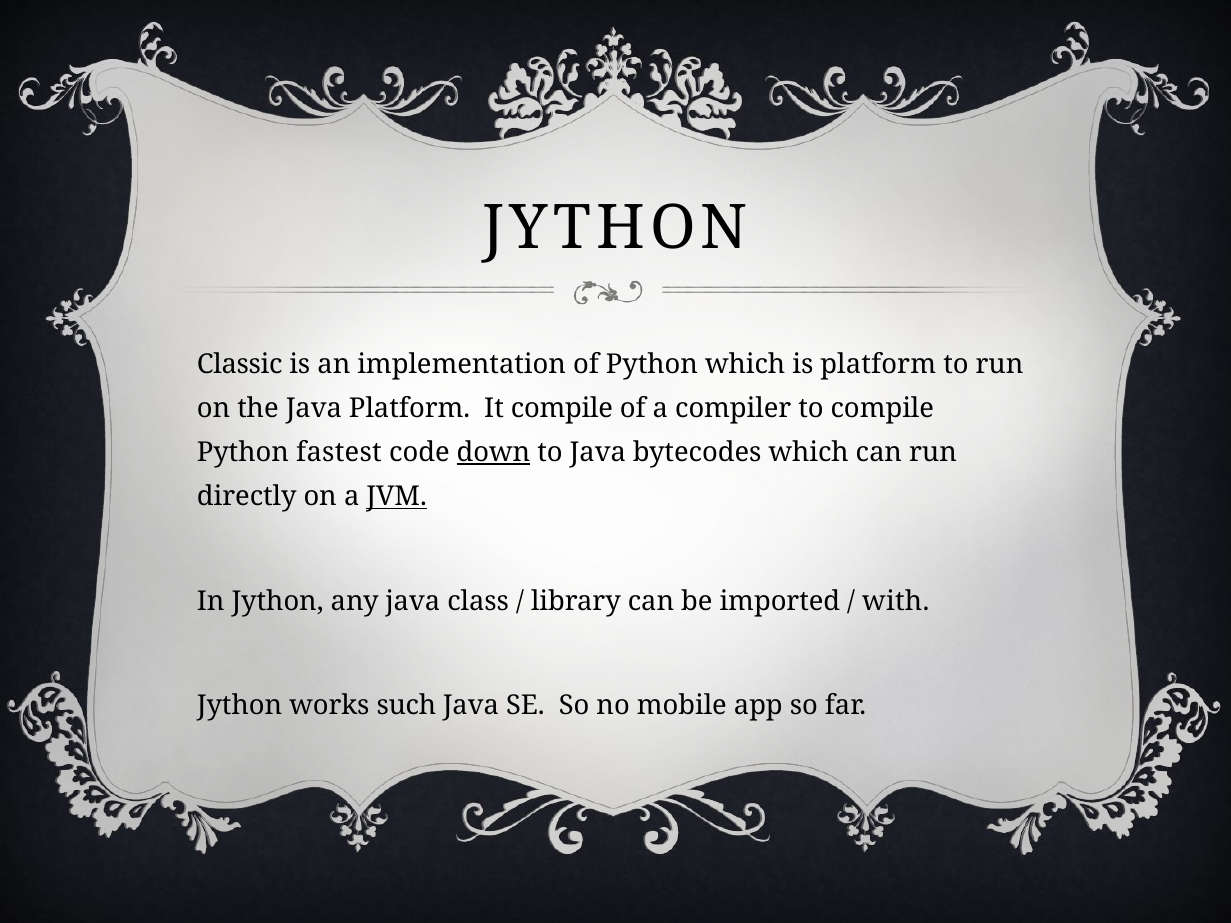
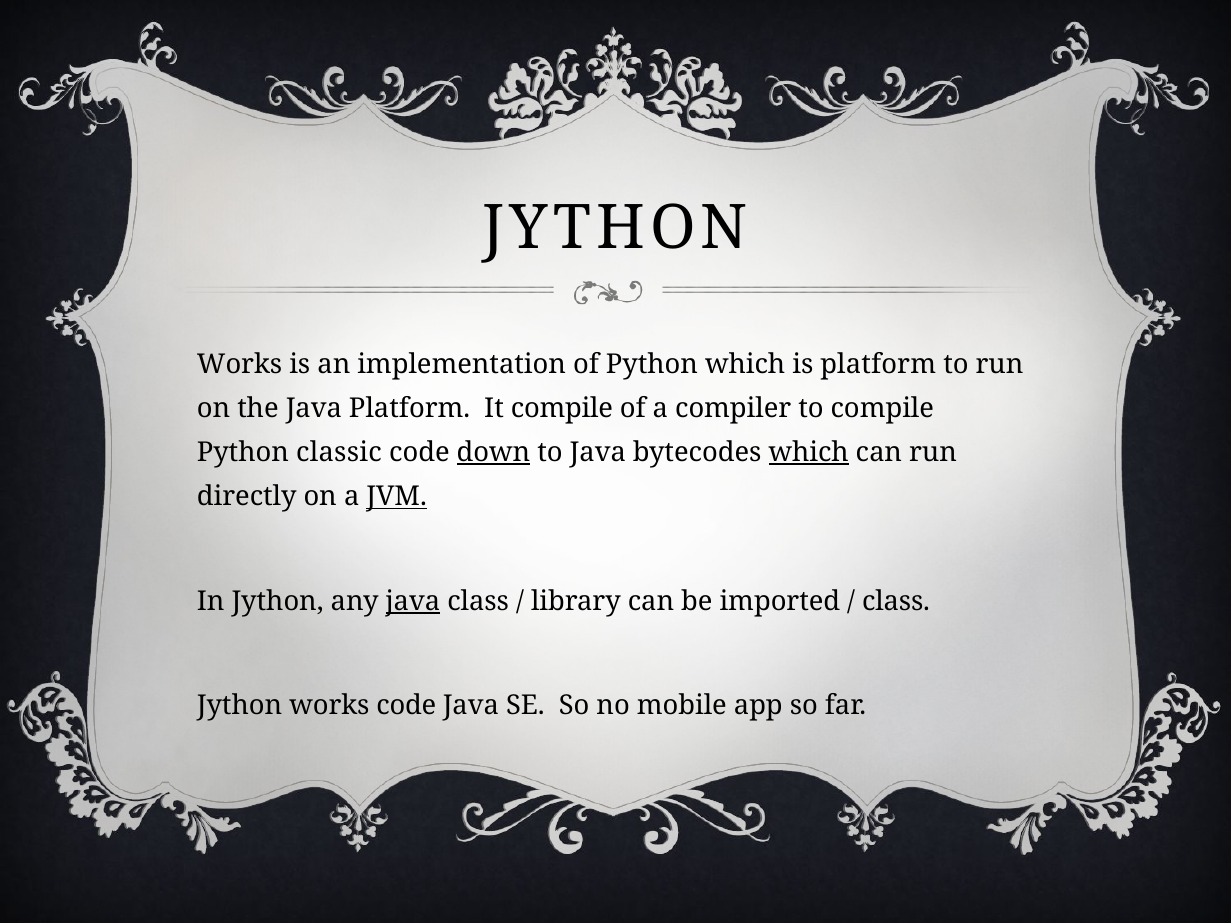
Classic at (240, 364): Classic -> Works
fastest: fastest -> classic
which at (809, 453) underline: none -> present
java at (413, 601) underline: none -> present
with at (896, 601): with -> class
works such: such -> code
